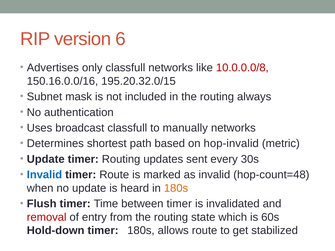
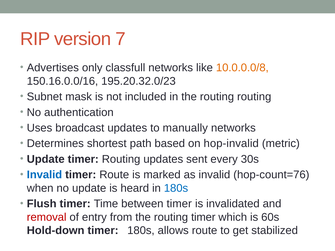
6: 6 -> 7
10.0.0.0/8 colour: red -> orange
195.20.32.0/15: 195.20.32.0/15 -> 195.20.32.0/23
routing always: always -> routing
broadcast classfull: classfull -> updates
hop-count=48: hop-count=48 -> hop-count=76
180s at (176, 188) colour: orange -> blue
routing state: state -> timer
